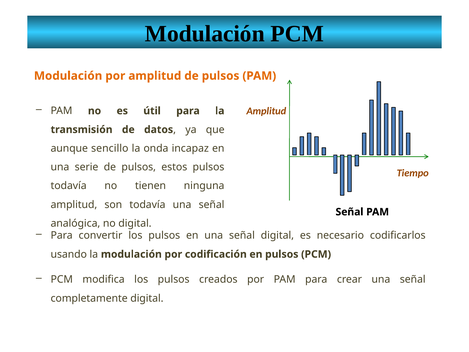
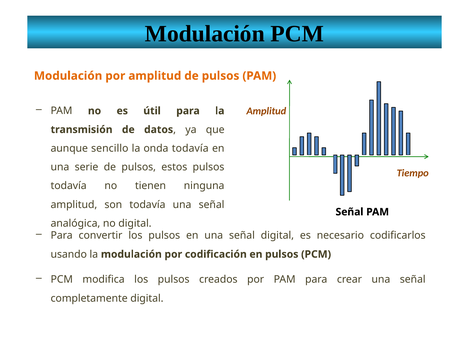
onda incapaz: incapaz -> todavía
